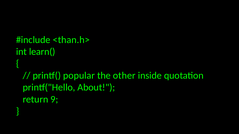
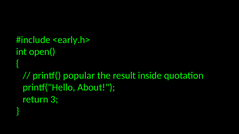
<than.h>: <than.h> -> <early.h>
learn(: learn( -> open(
other: other -> result
9: 9 -> 3
